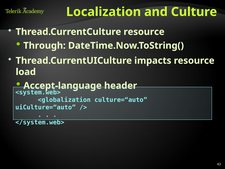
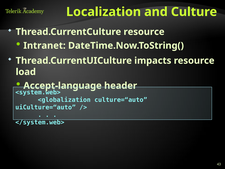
Through: Through -> Intranet
